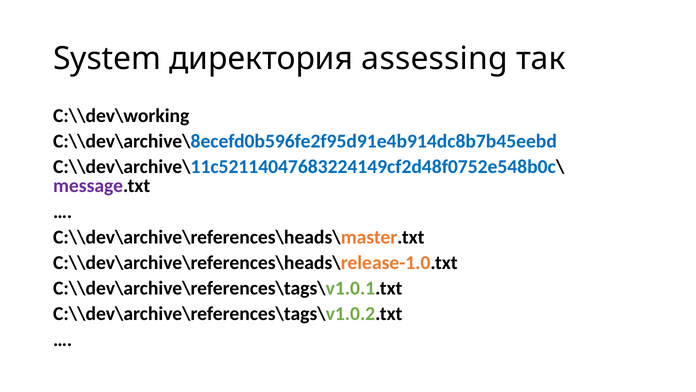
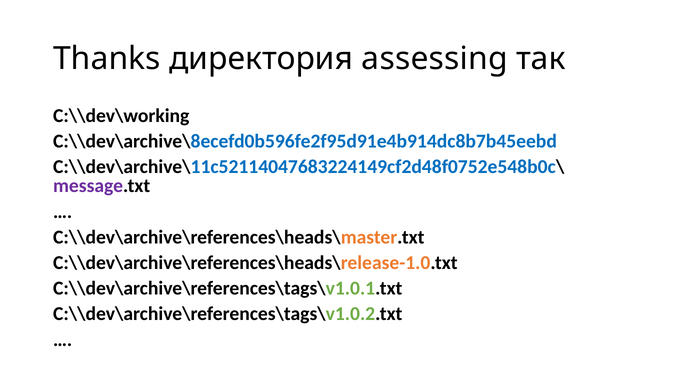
System: System -> Thanks
